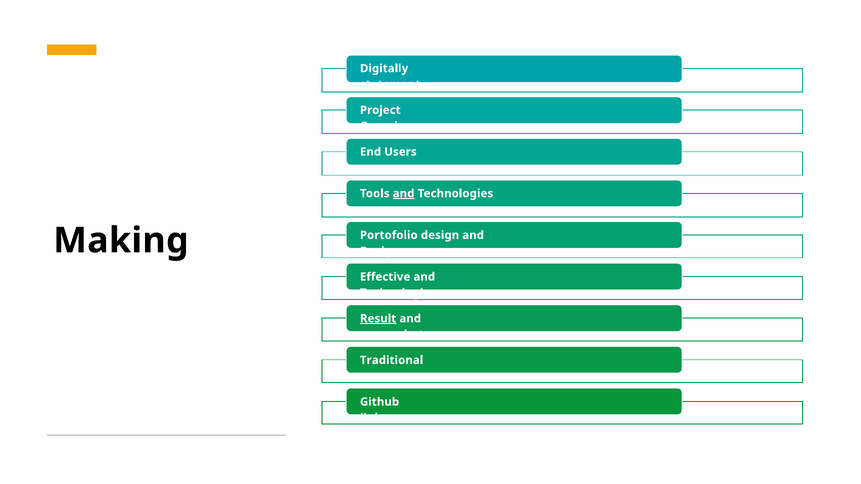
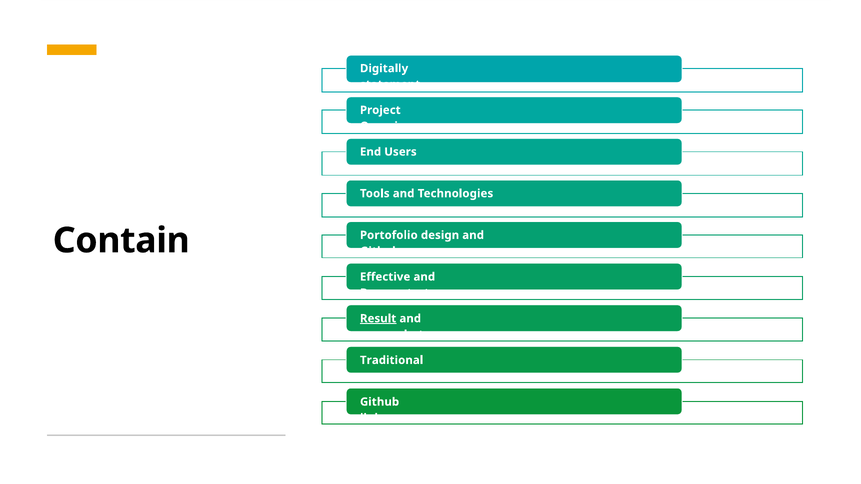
and at (404, 194) underline: present -> none
Making: Making -> Contain
Design at (380, 251): Design -> Github
Technologies at (398, 293): Technologies -> Demonstrate
